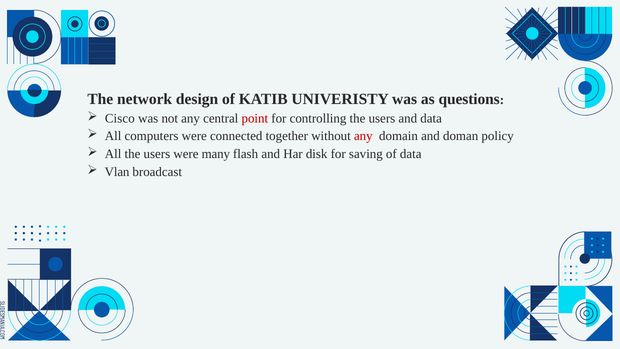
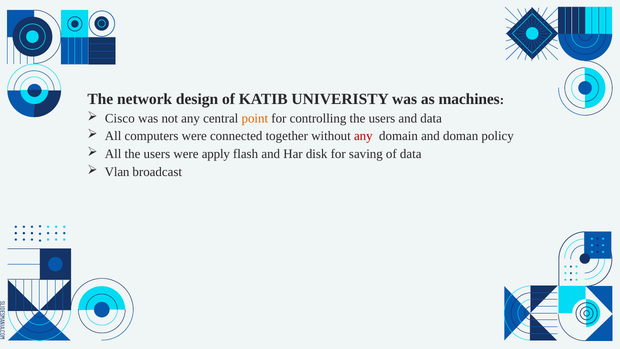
questions: questions -> machines
point colour: red -> orange
many: many -> apply
